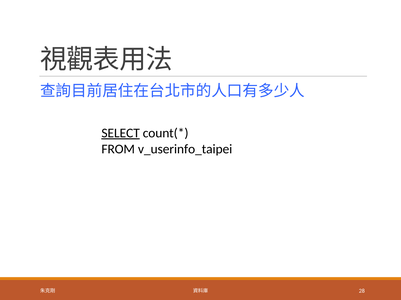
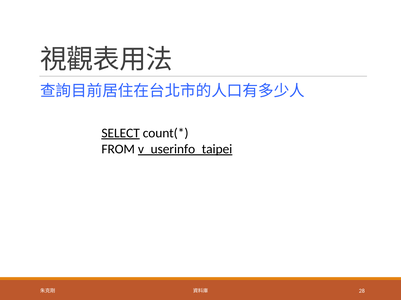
v_userinfo_taipei underline: none -> present
